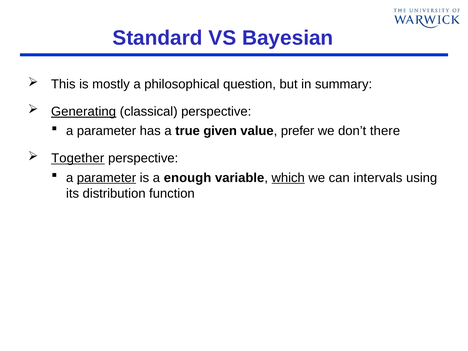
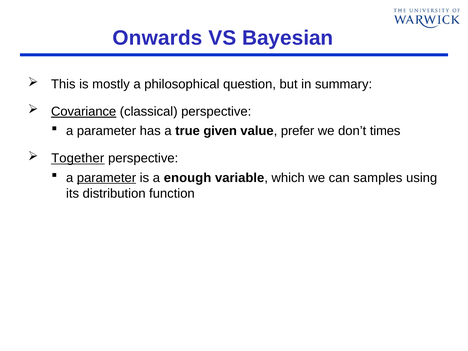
Standard: Standard -> Onwards
Generating: Generating -> Covariance
there: there -> times
which underline: present -> none
intervals: intervals -> samples
